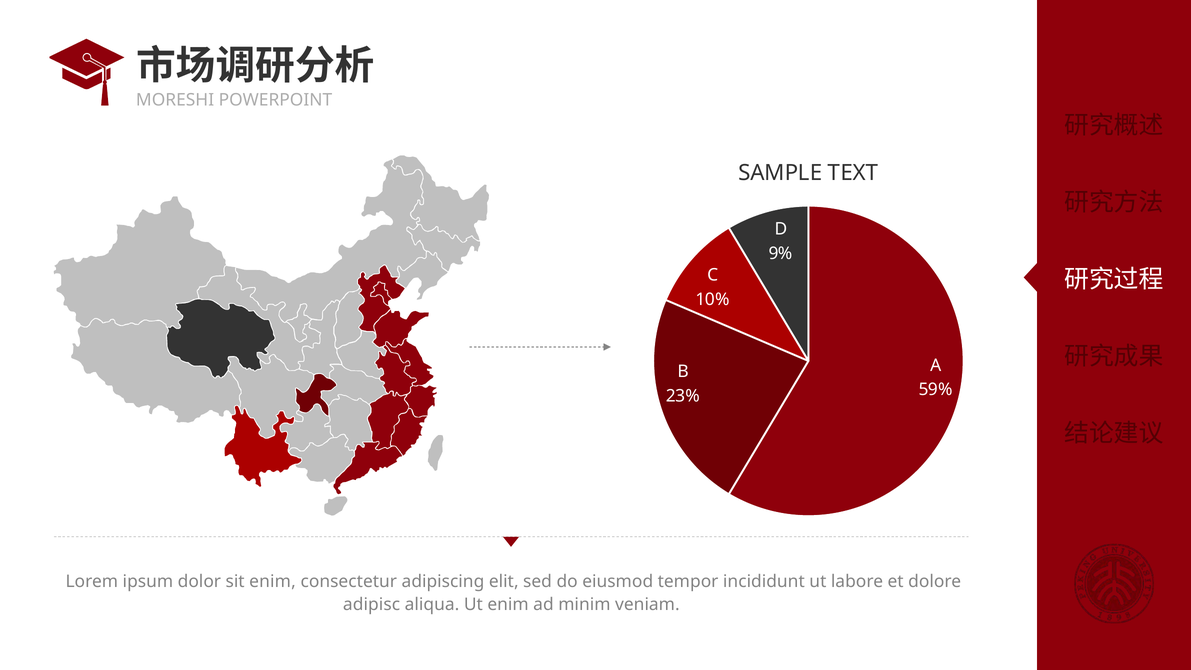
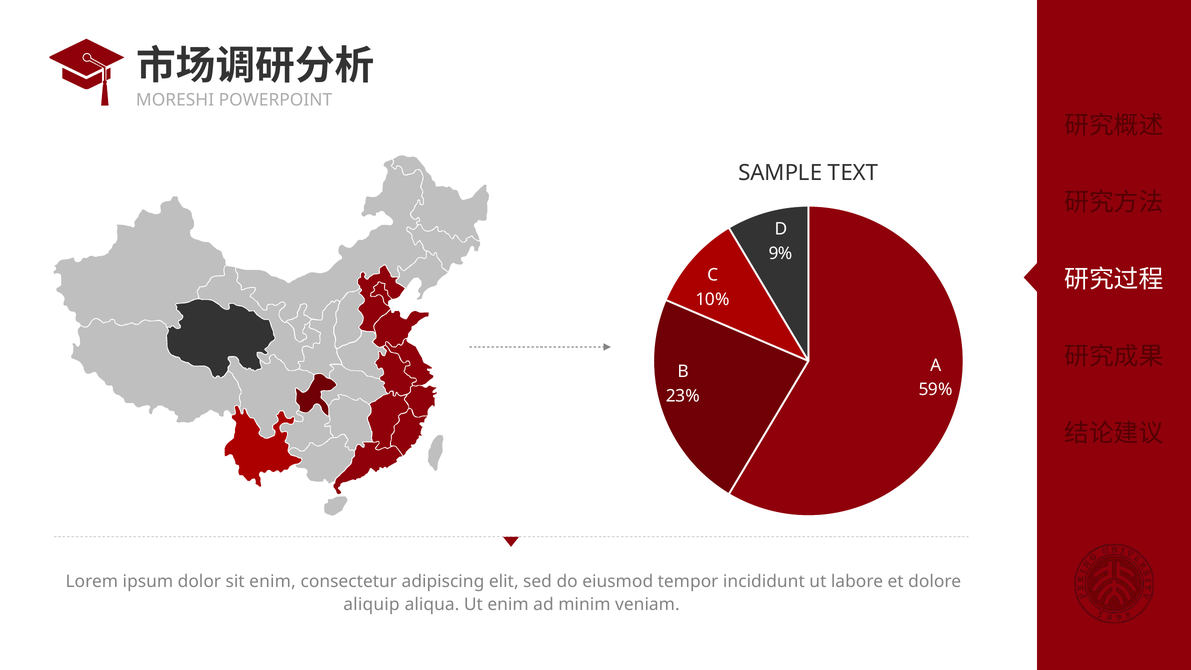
adipisc: adipisc -> aliquip
